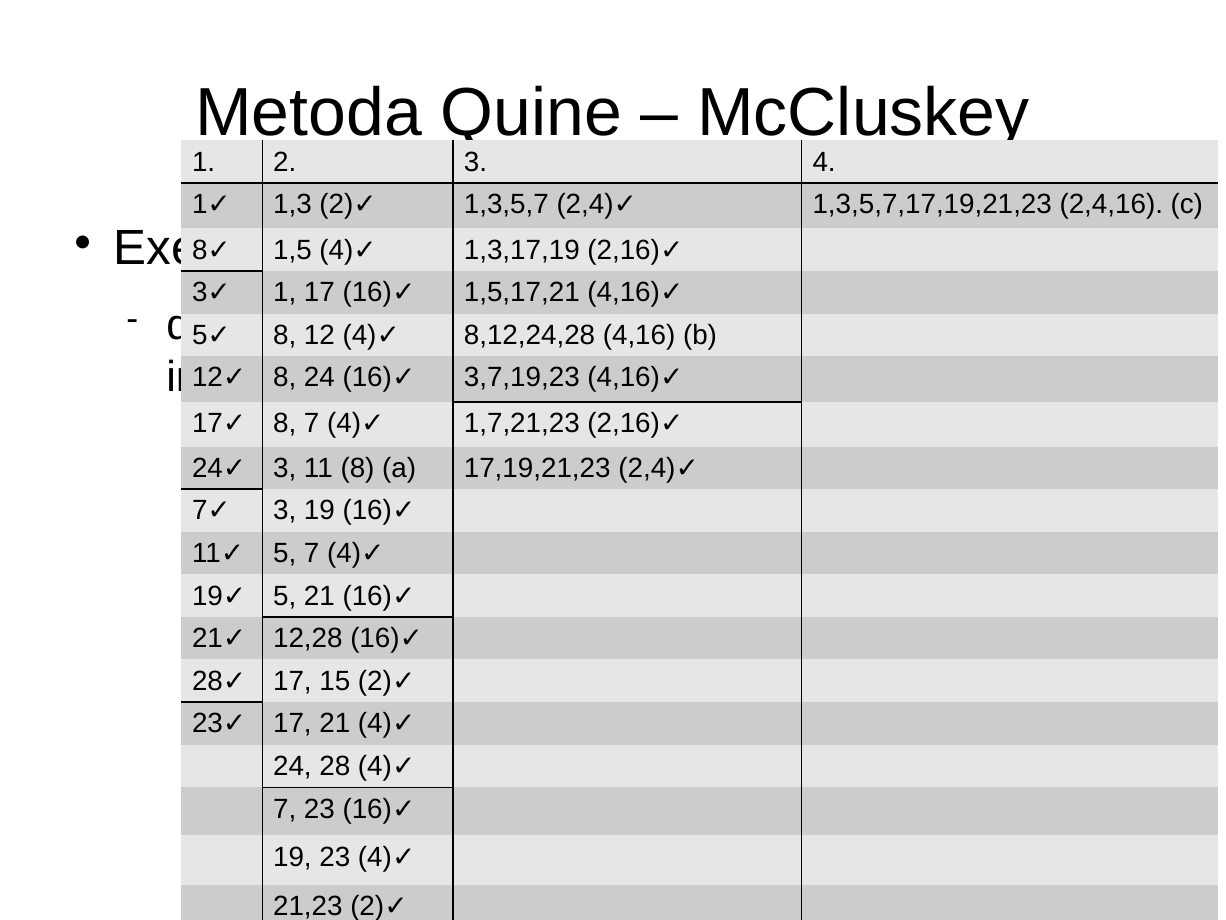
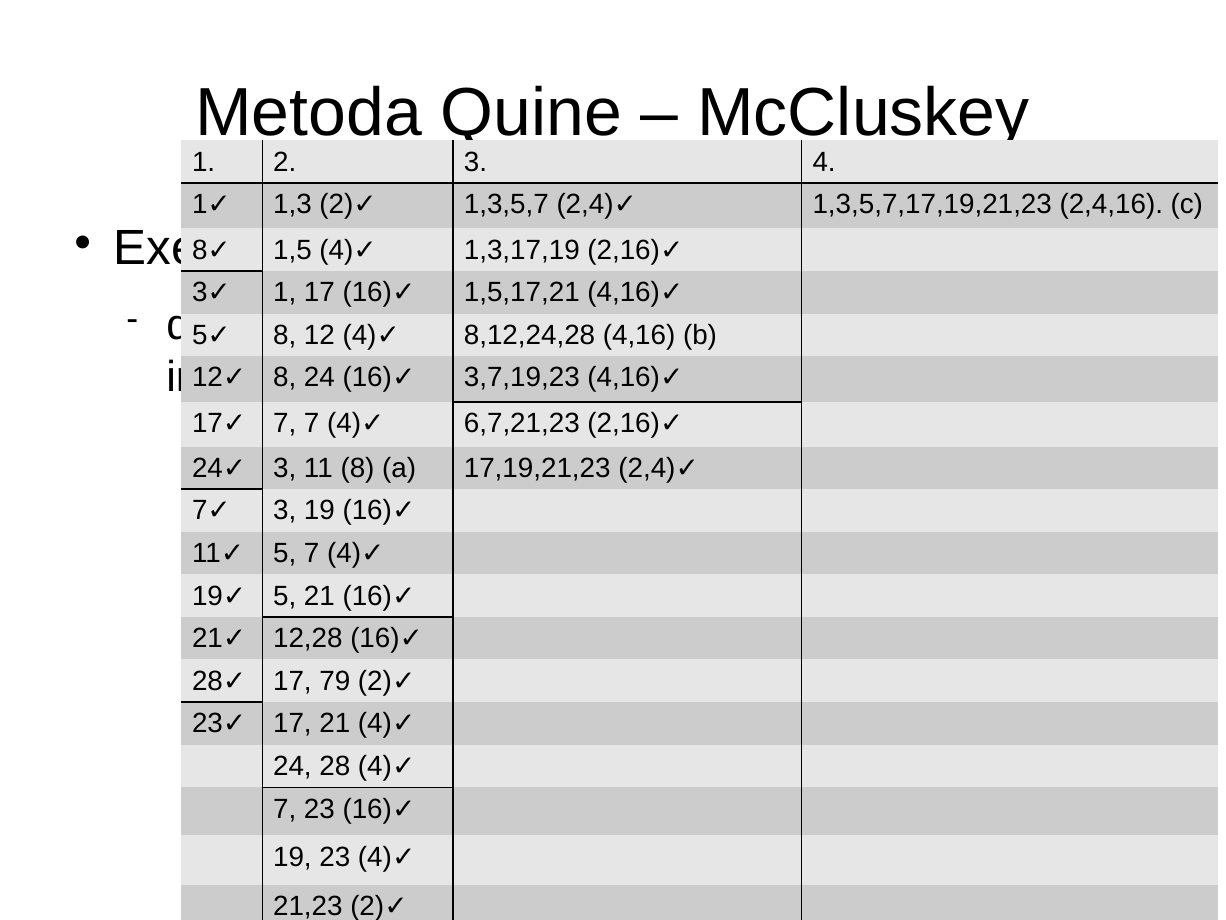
17✓ 8: 8 -> 7
1,7,21,23: 1,7,21,23 -> 6,7,21,23
15: 15 -> 79
